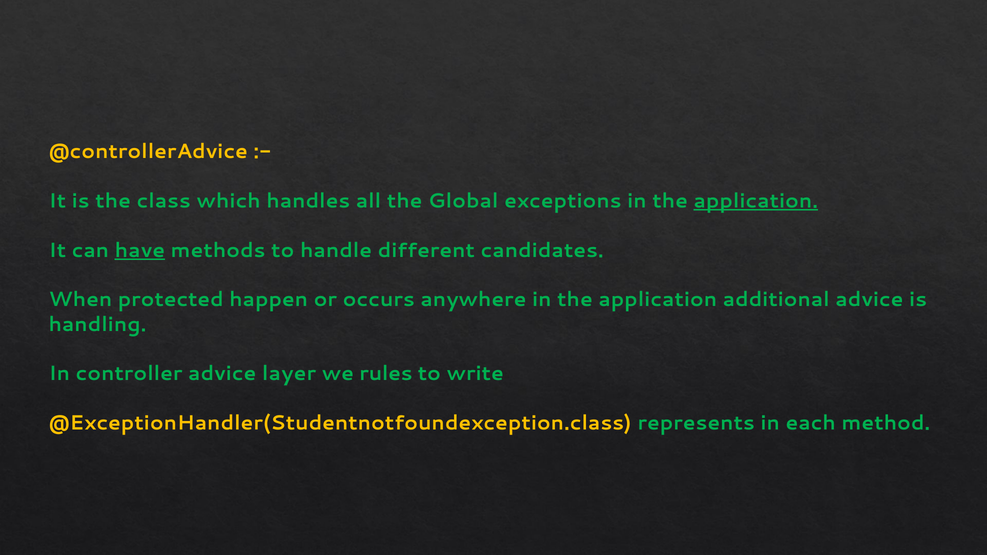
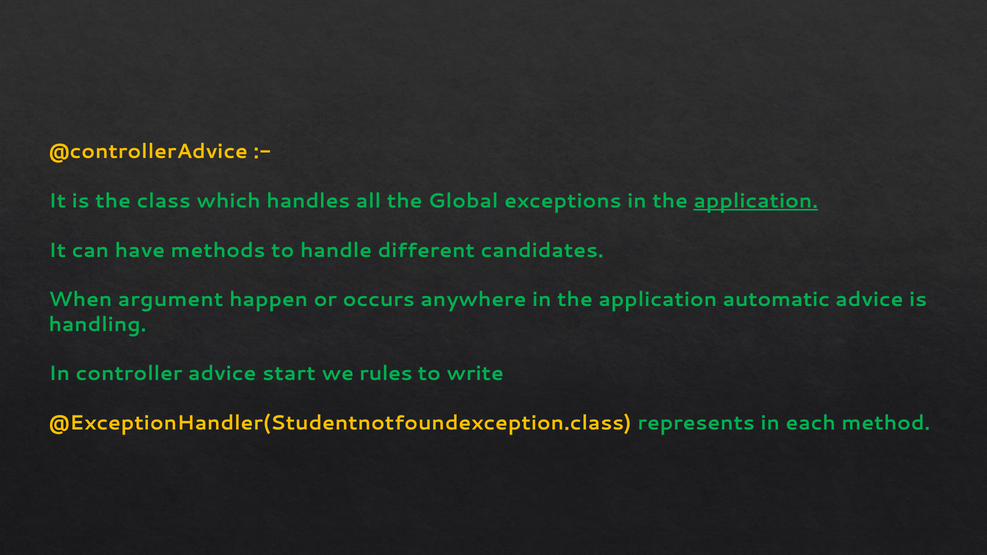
have underline: present -> none
protected: protected -> argument
additional: additional -> automatic
layer: layer -> start
